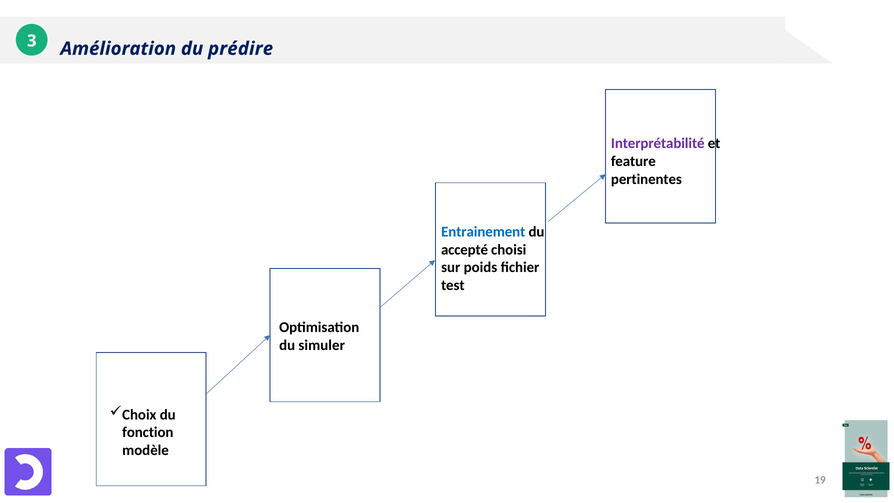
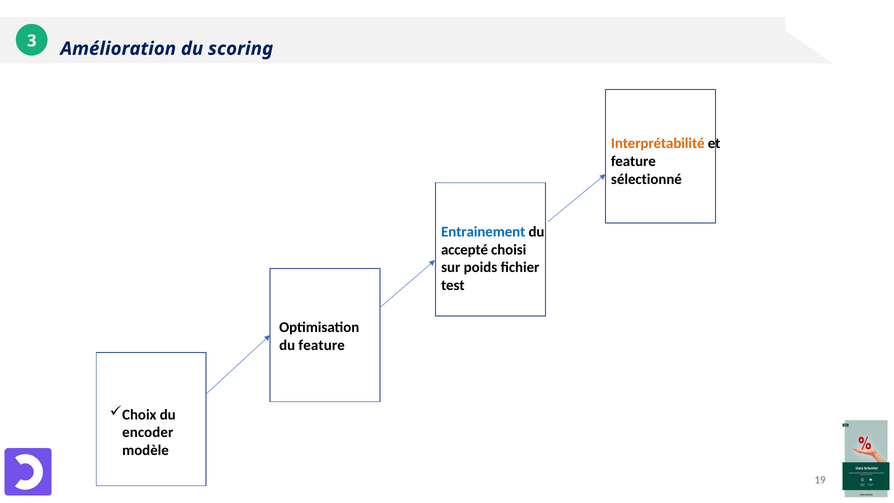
prédire: prédire -> scoring
Interprétabilité colour: purple -> orange
pertinentes: pertinentes -> sélectionné
du simuler: simuler -> feature
fonction: fonction -> encoder
